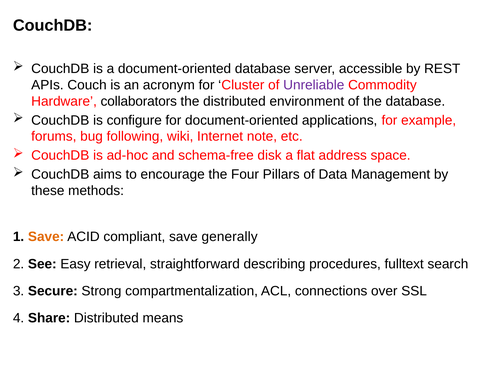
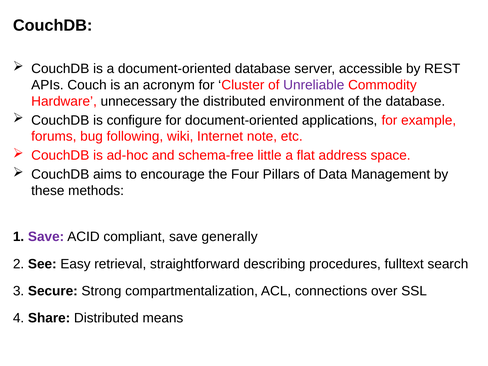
collaborators: collaborators -> unnecessary
disk: disk -> little
Save at (46, 237) colour: orange -> purple
